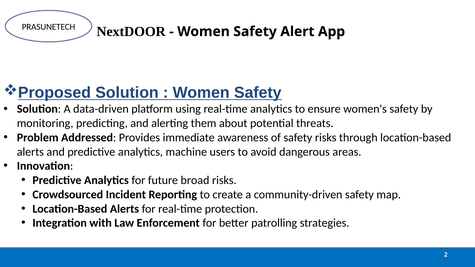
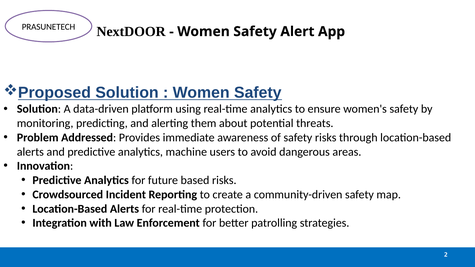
broad: broad -> based
